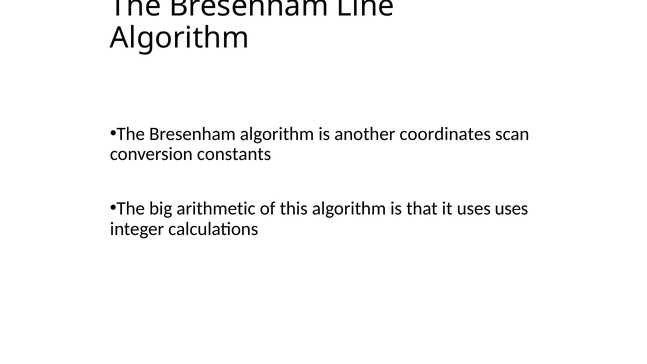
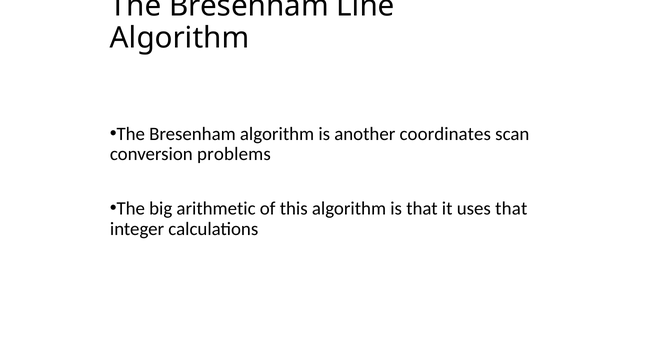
constants: constants -> problems
uses uses: uses -> that
